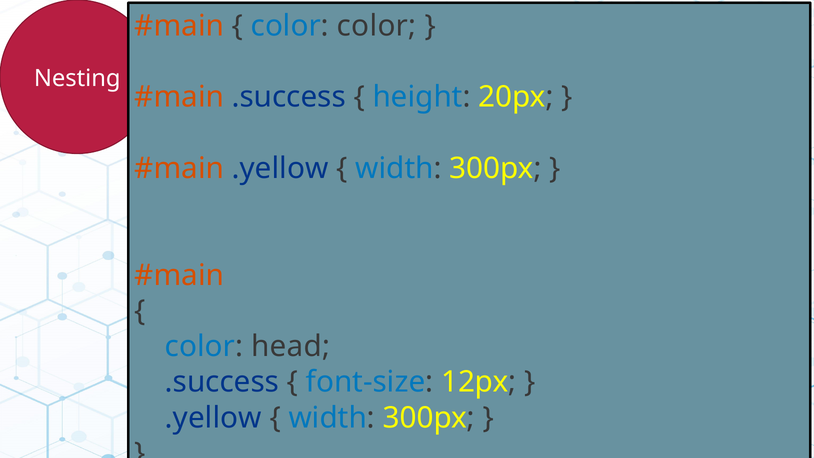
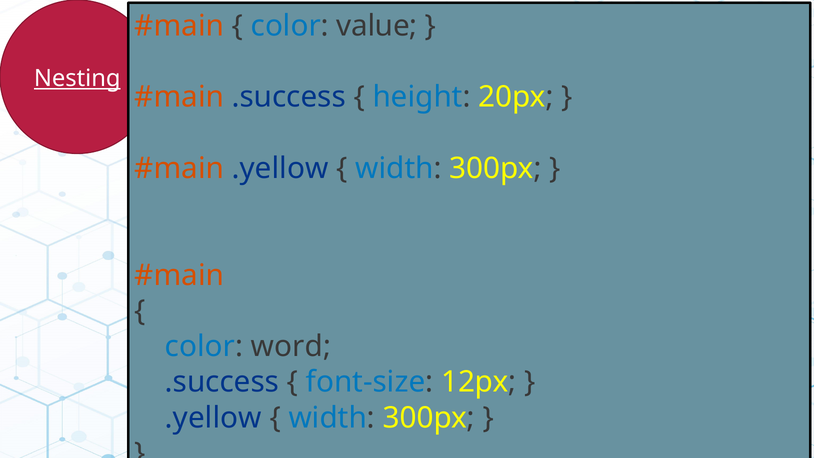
color color: color -> value
Nesting underline: none -> present
head: head -> word
